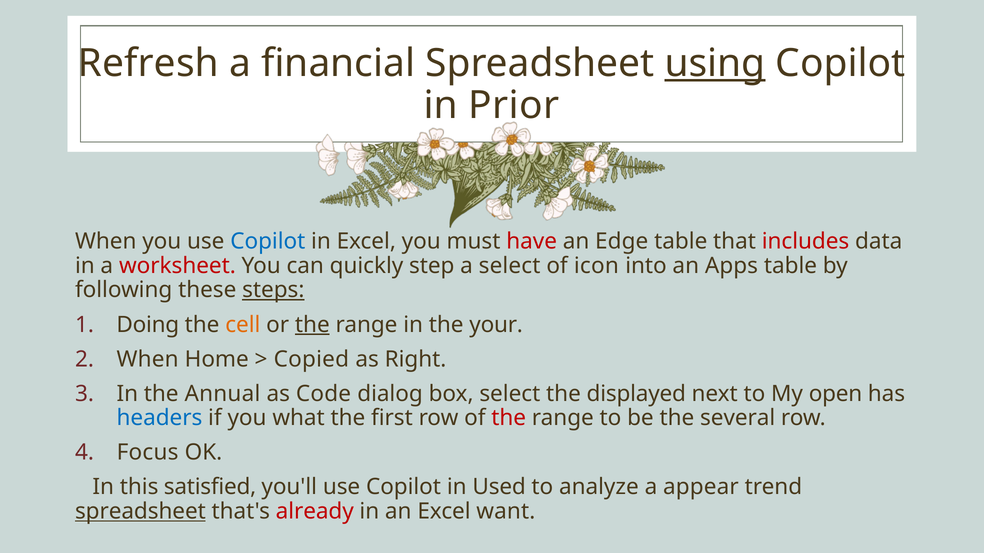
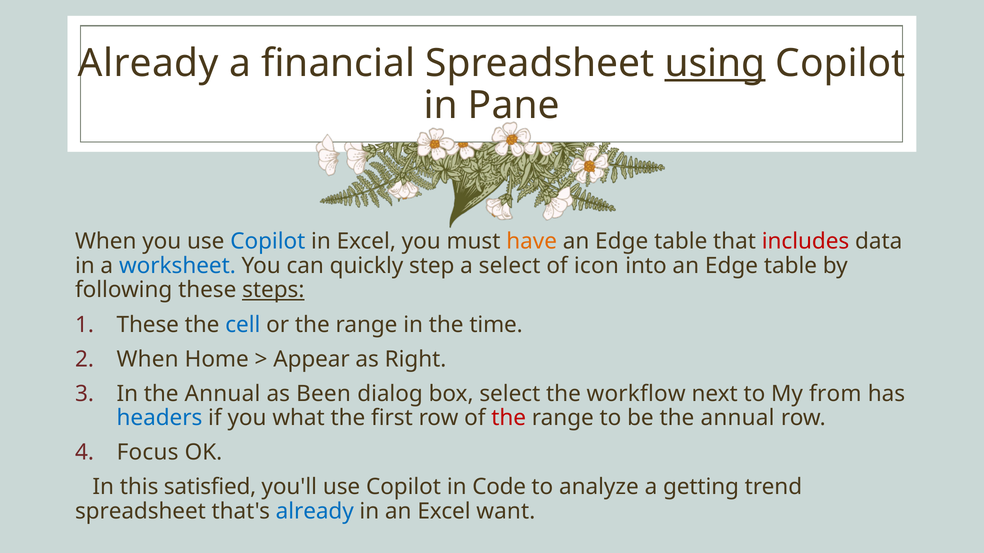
Refresh at (148, 64): Refresh -> Already
Prior: Prior -> Pane
have colour: red -> orange
worksheet colour: red -> blue
into an Apps: Apps -> Edge
Doing at (148, 325): Doing -> These
cell colour: orange -> blue
the at (312, 325) underline: present -> none
your: your -> time
Copied: Copied -> Appear
Code: Code -> Been
displayed: displayed -> workflow
open: open -> from
be the several: several -> annual
Used: Used -> Code
appear: appear -> getting
spreadsheet at (140, 512) underline: present -> none
already at (315, 512) colour: red -> blue
